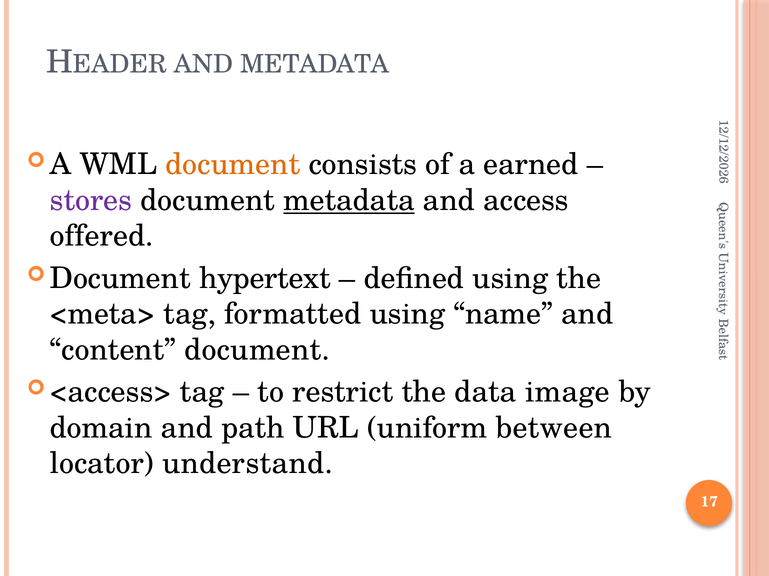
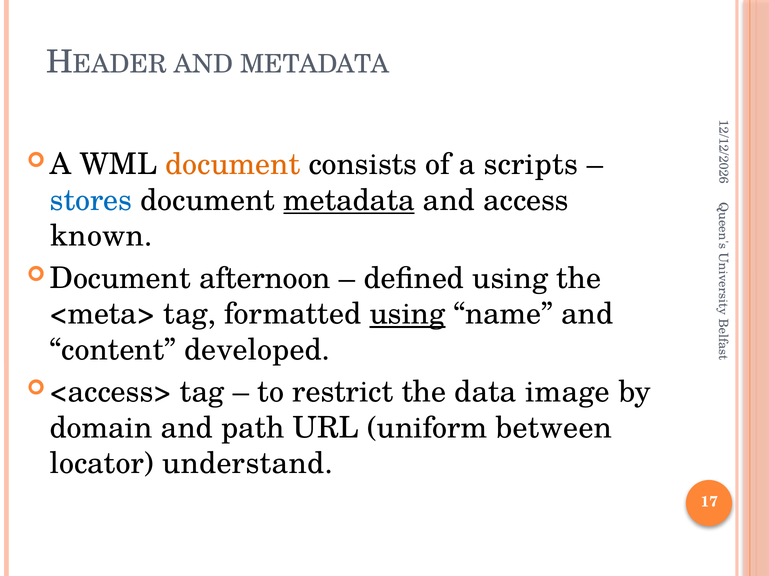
earned: earned -> scripts
stores colour: purple -> blue
offered: offered -> known
hypertext: hypertext -> afternoon
using at (407, 314) underline: none -> present
content document: document -> developed
